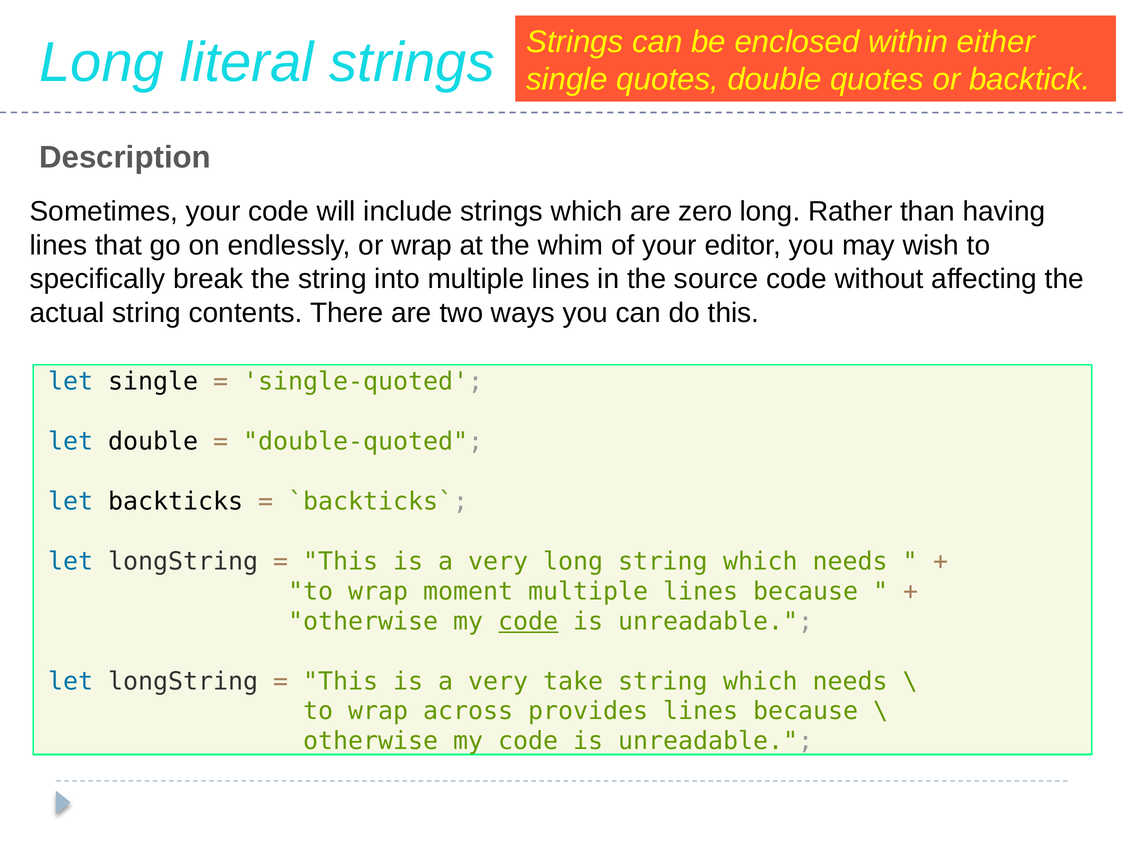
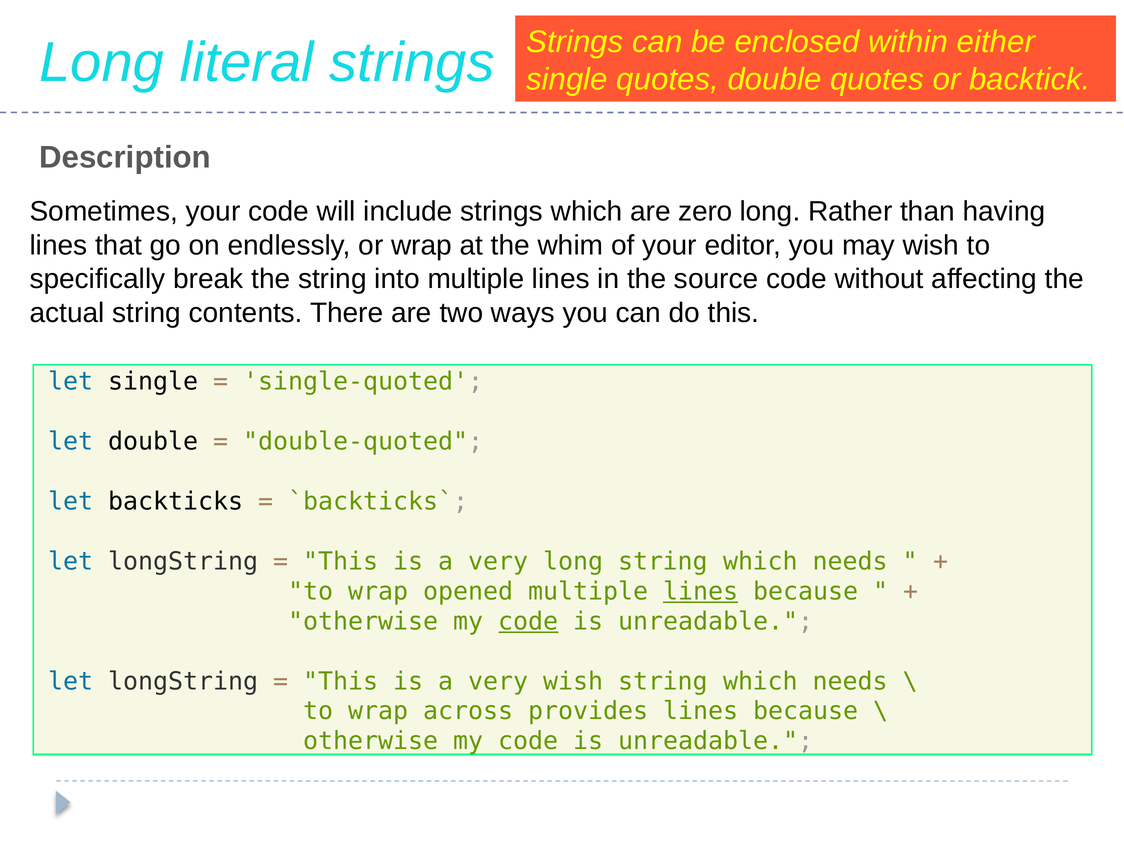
moment: moment -> opened
lines at (701, 591) underline: none -> present
very take: take -> wish
